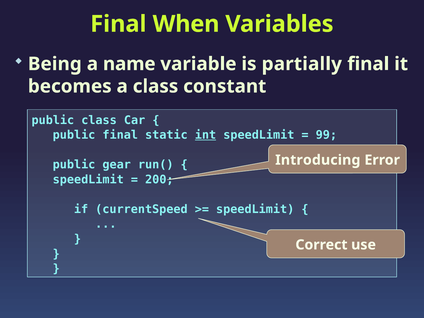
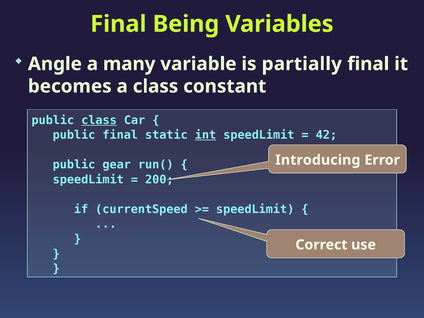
When: When -> Being
Being: Being -> Angle
name: name -> many
class at (99, 120) underline: none -> present
99: 99 -> 42
